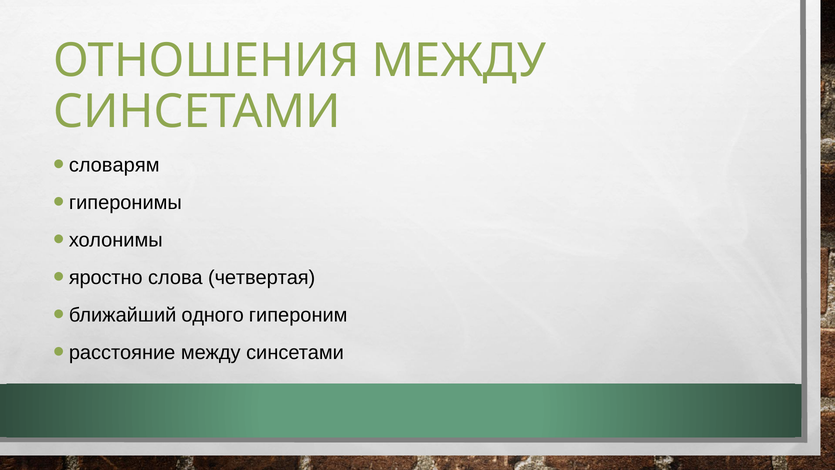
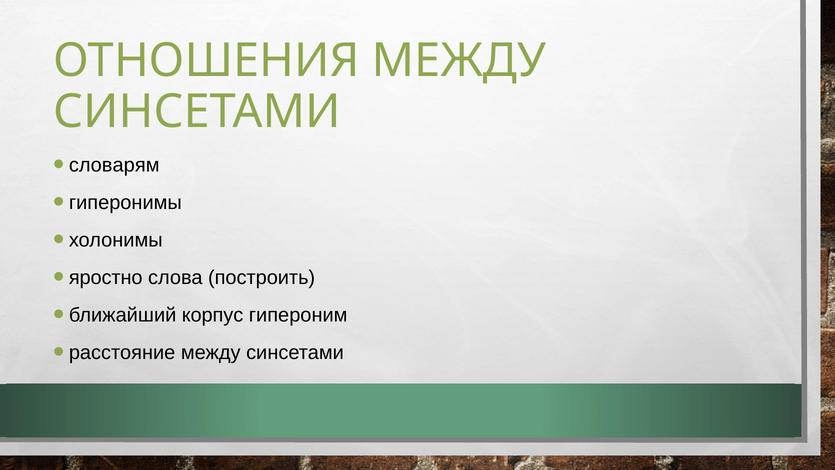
четвертая: четвертая -> построить
одного: одного -> корпус
